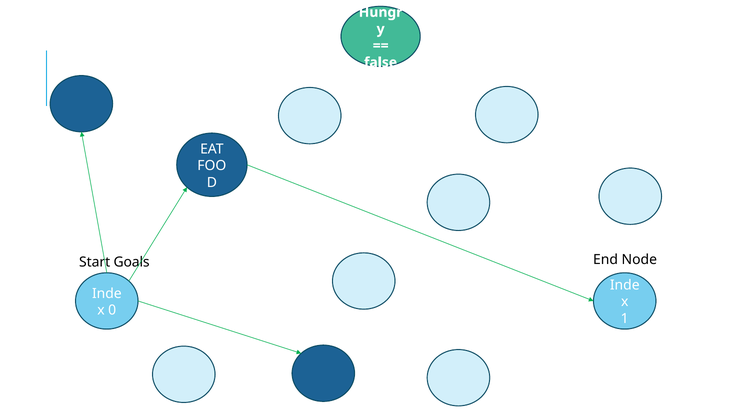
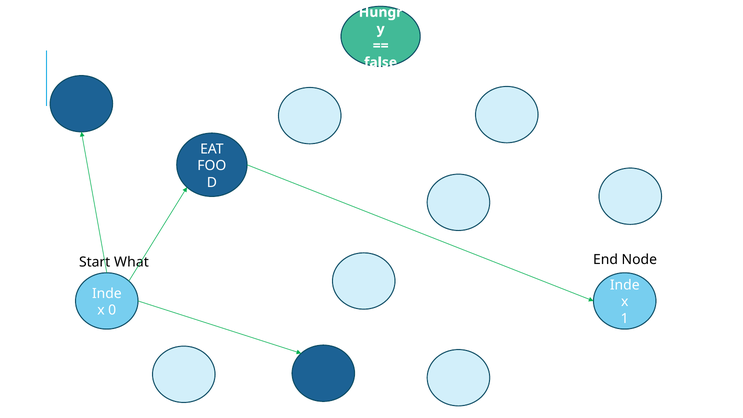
Goals: Goals -> What
